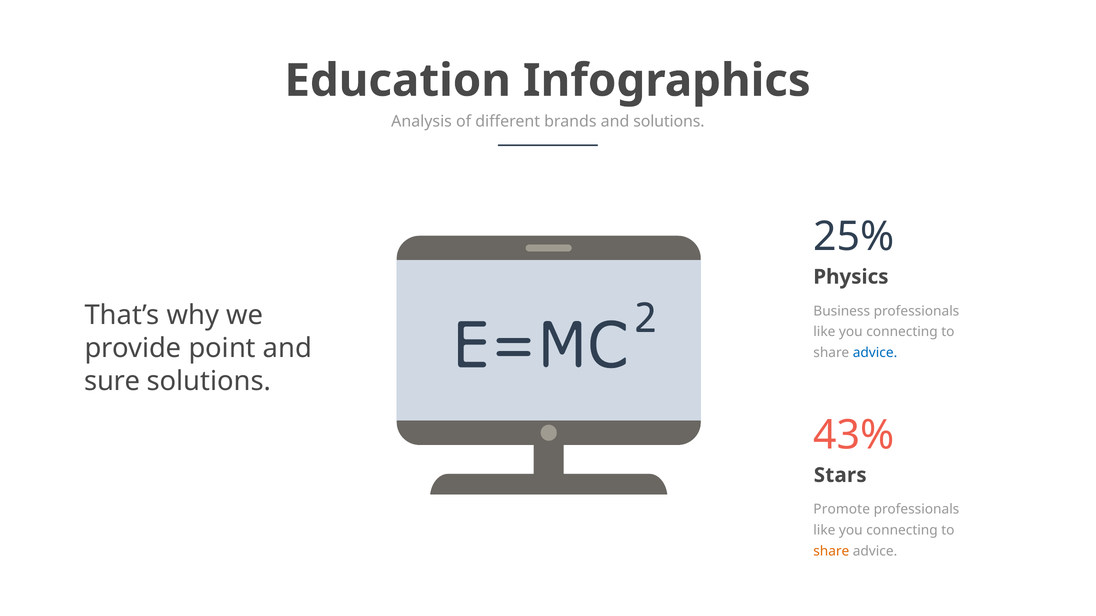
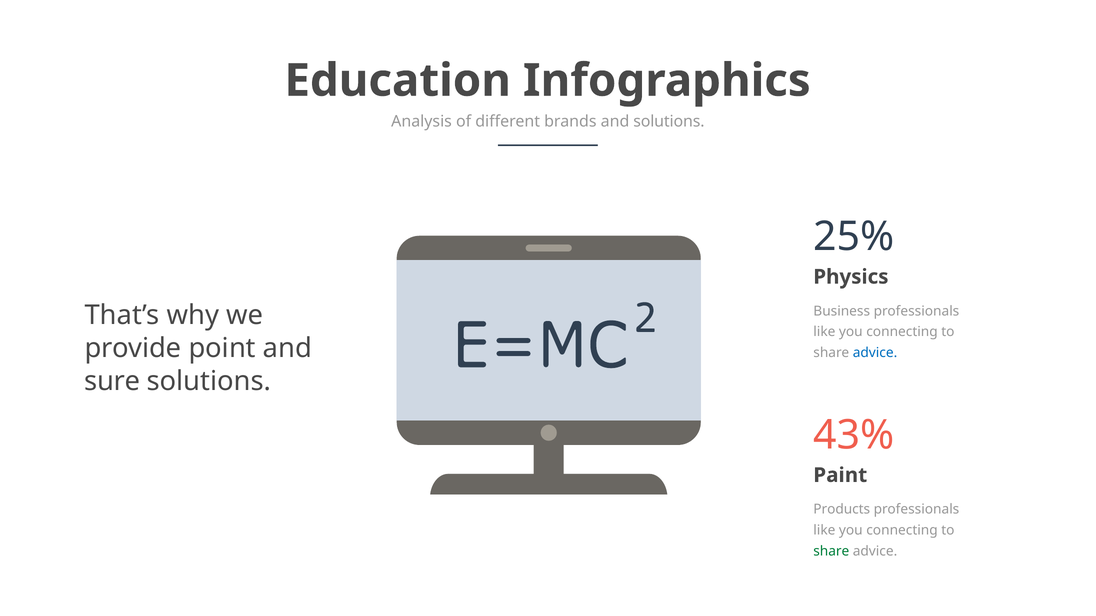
Stars: Stars -> Paint
Promote: Promote -> Products
share at (831, 551) colour: orange -> green
